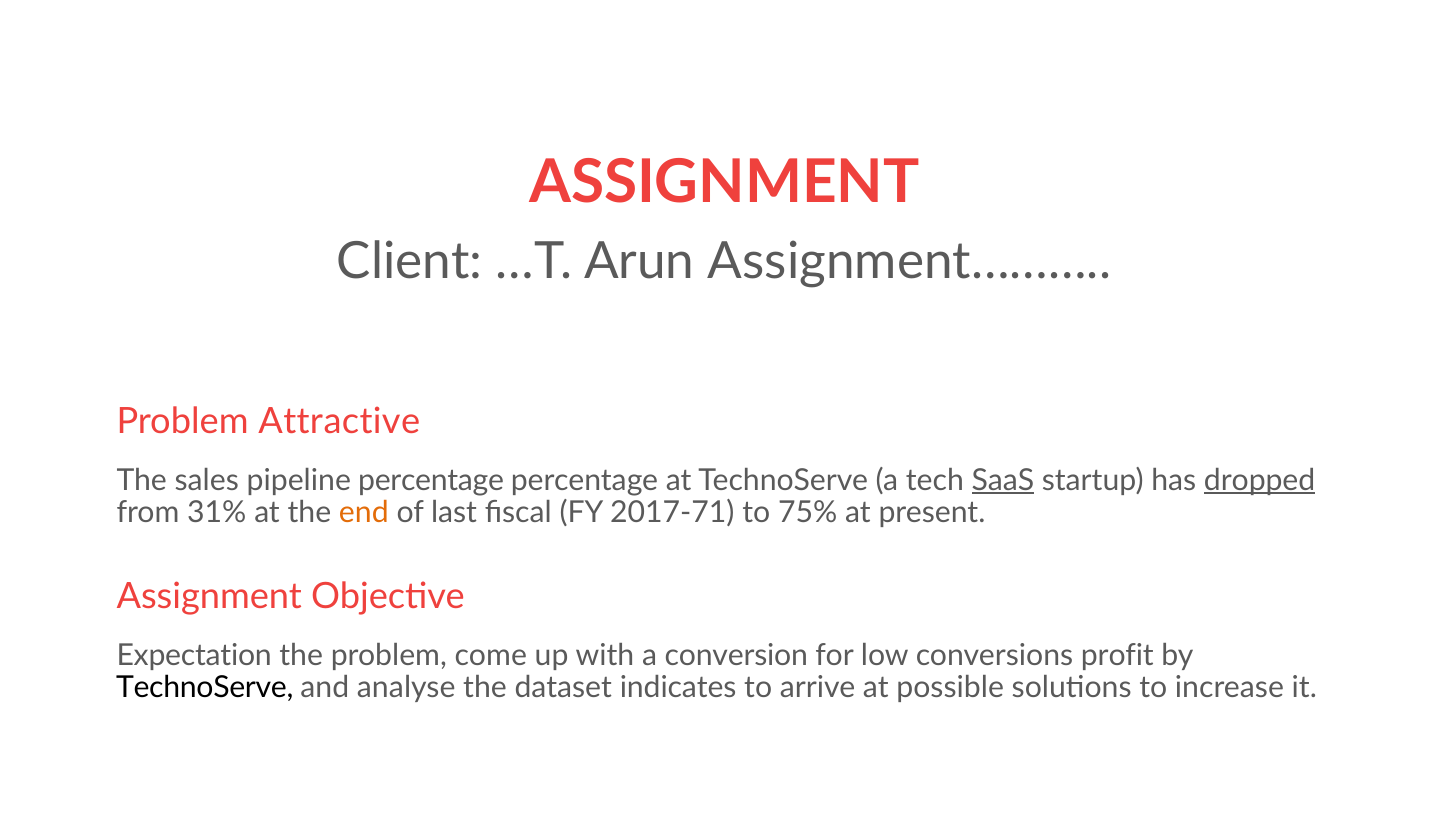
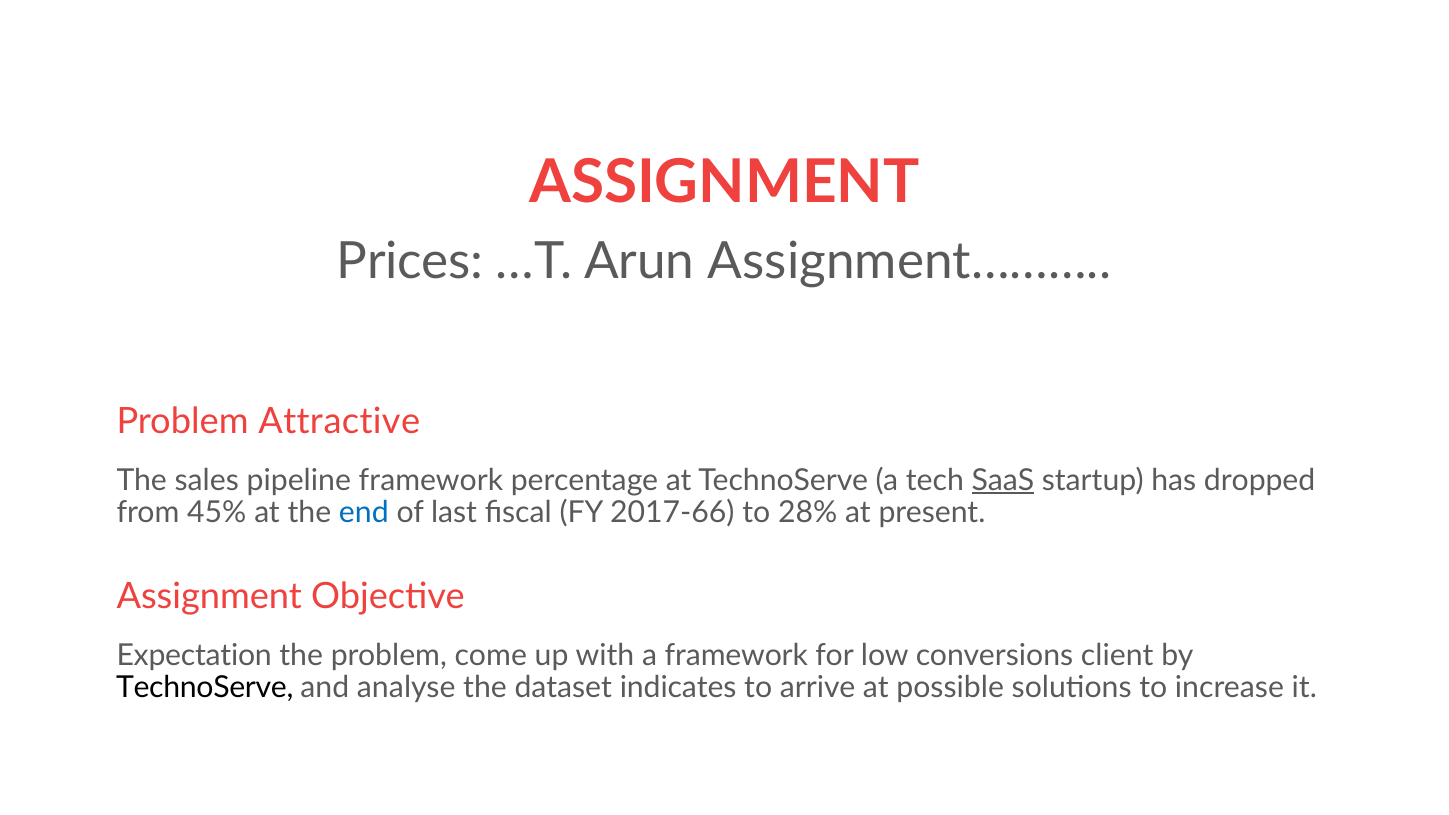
Client: Client -> Prices
pipeline percentage: percentage -> framework
dropped underline: present -> none
31%: 31% -> 45%
end colour: orange -> blue
2017-71: 2017-71 -> 2017-66
75%: 75% -> 28%
a conversion: conversion -> framework
profit: profit -> client
